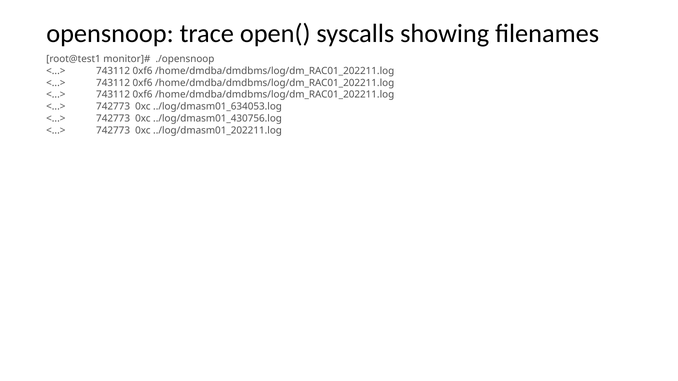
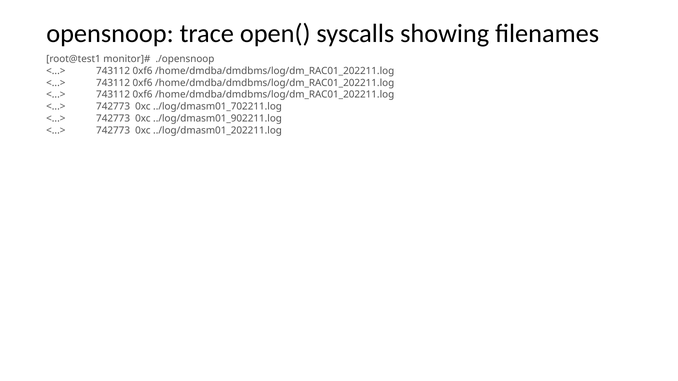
../log/dmasm01_634053.log: ../log/dmasm01_634053.log -> ../log/dmasm01_702211.log
../log/dmasm01_430756.log: ../log/dmasm01_430756.log -> ../log/dmasm01_902211.log
